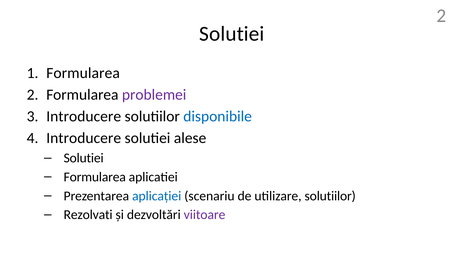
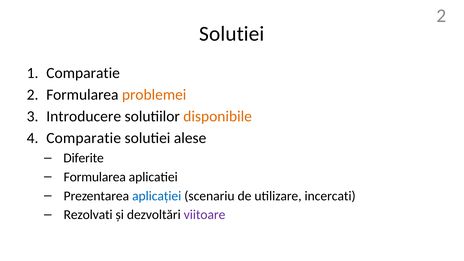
Formularea at (83, 73): Formularea -> Comparatie
problemei colour: purple -> orange
disponibile colour: blue -> orange
Introducere at (84, 138): Introducere -> Comparatie
Solutiei at (84, 158): Solutiei -> Diferite
utilizare solutiilor: solutiilor -> incercati
